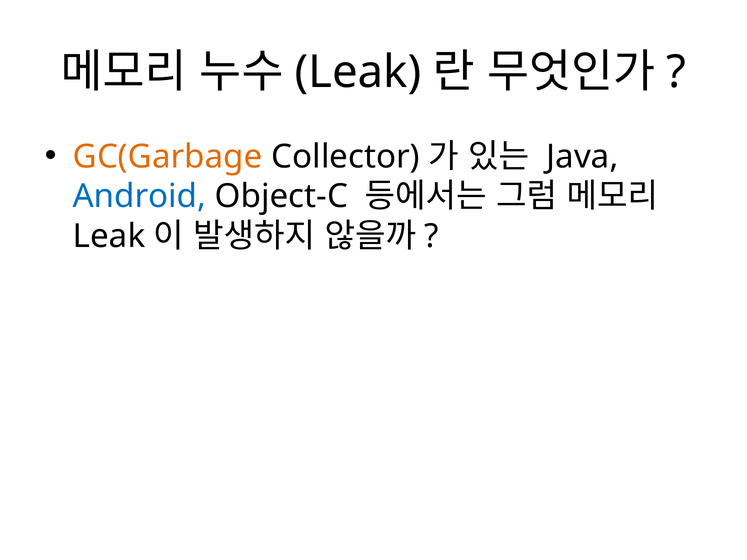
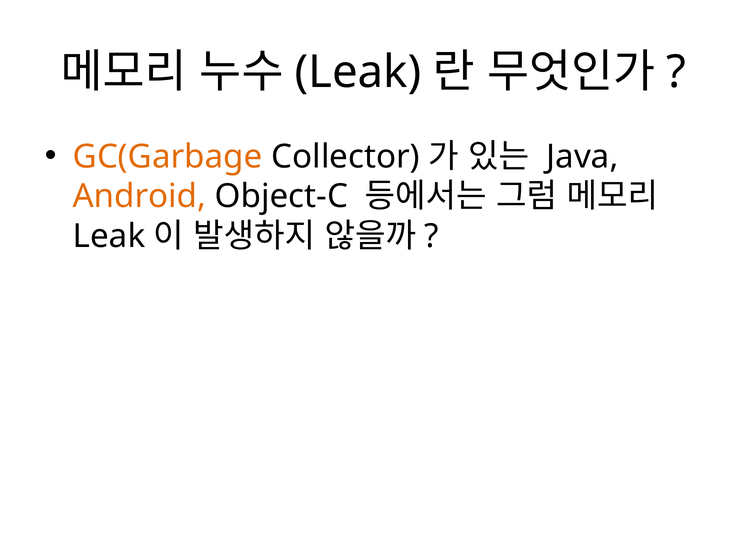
Android colour: blue -> orange
